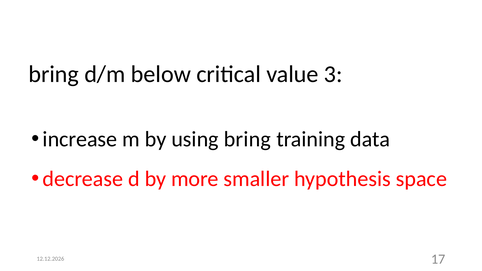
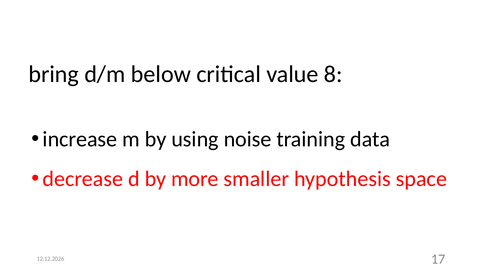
3: 3 -> 8
using bring: bring -> noise
